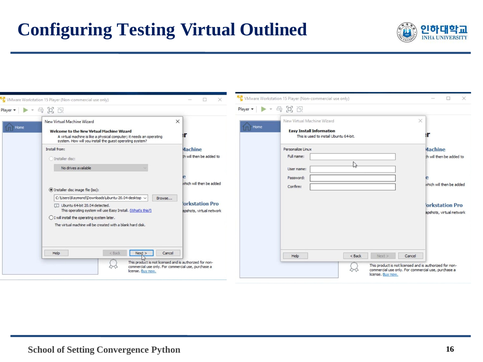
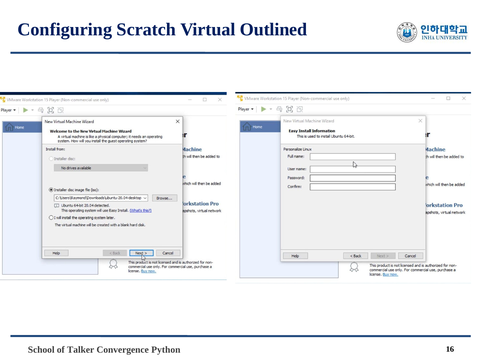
Testing: Testing -> Scratch
Setting: Setting -> Talker
